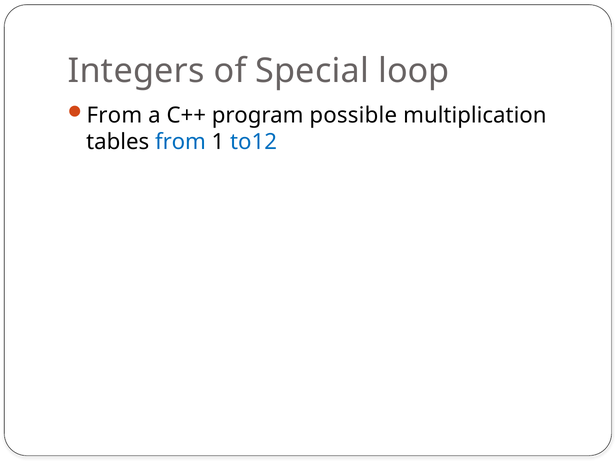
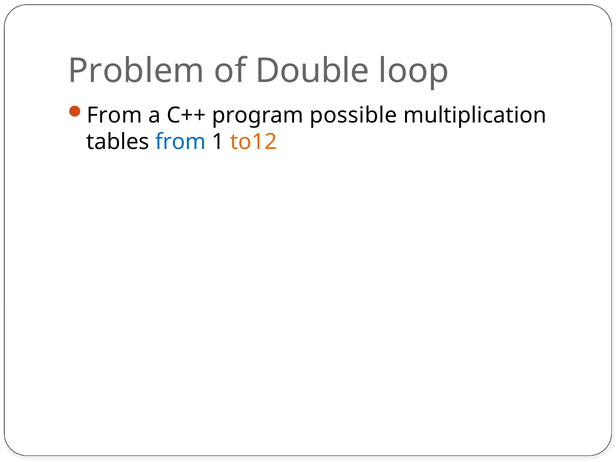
Integers: Integers -> Problem
Special: Special -> Double
to12 colour: blue -> orange
